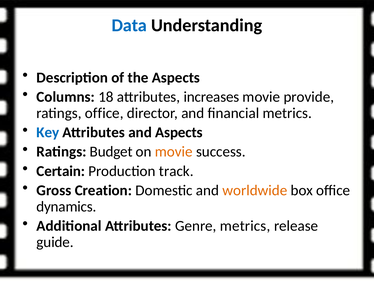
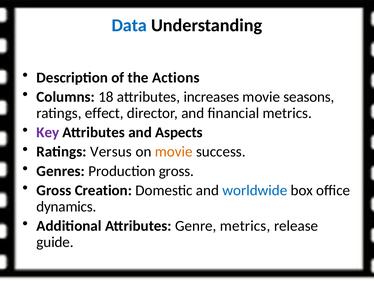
the Aspects: Aspects -> Actions
provide: provide -> seasons
ratings office: office -> effect
Key colour: blue -> purple
Budget: Budget -> Versus
Certain: Certain -> Genres
Production track: track -> gross
worldwide colour: orange -> blue
